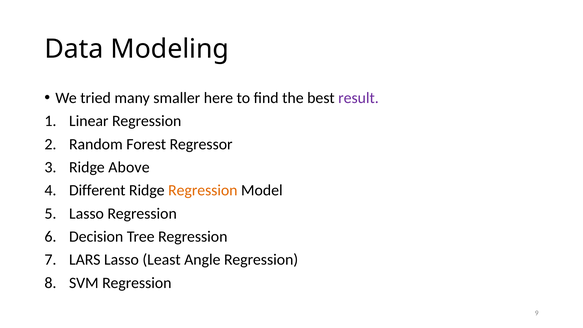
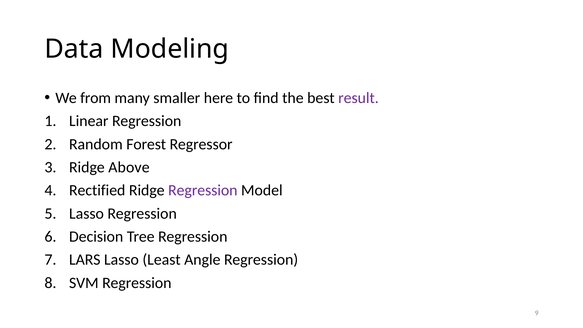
tried: tried -> from
Different: Different -> Rectified
Regression at (203, 190) colour: orange -> purple
